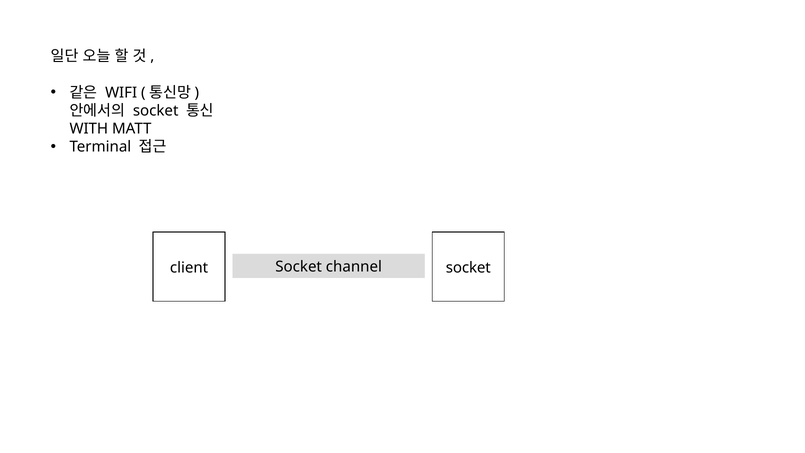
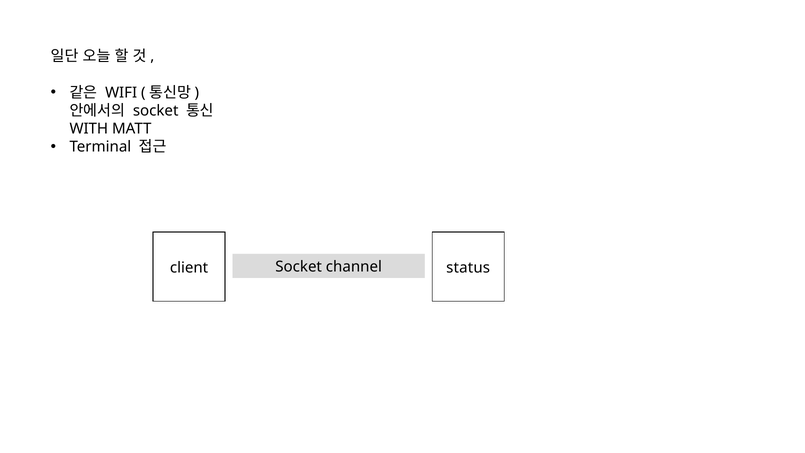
client socket: socket -> status
